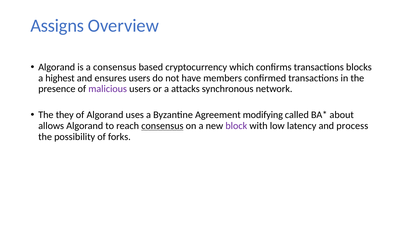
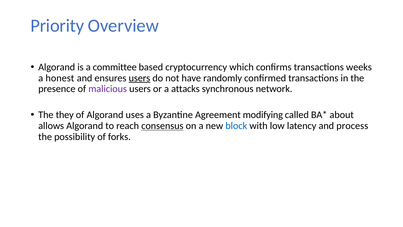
Assigns: Assigns -> Priority
a consensus: consensus -> committee
blocks: blocks -> weeks
highest: highest -> honest
users at (139, 78) underline: none -> present
members: members -> randomly
block colour: purple -> blue
